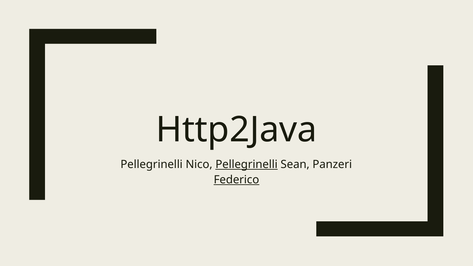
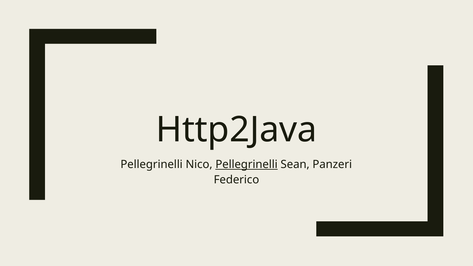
Federico underline: present -> none
